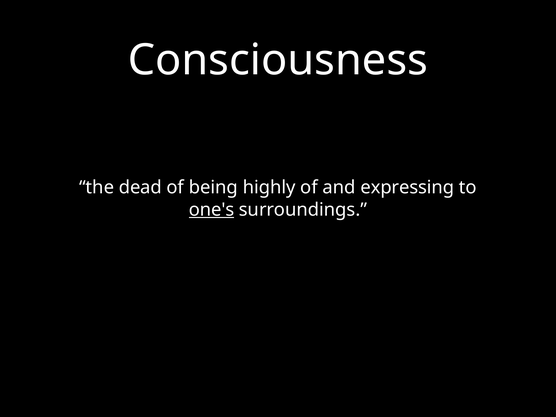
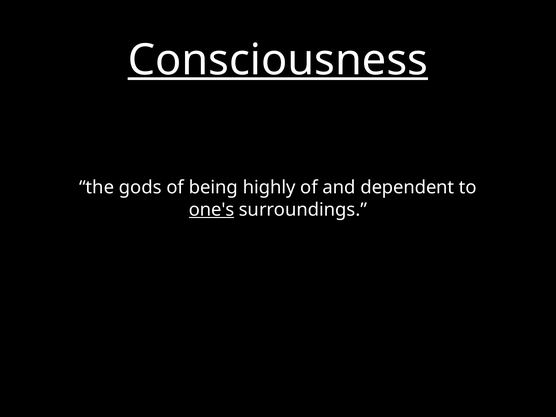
Consciousness underline: none -> present
dead: dead -> gods
expressing: expressing -> dependent
